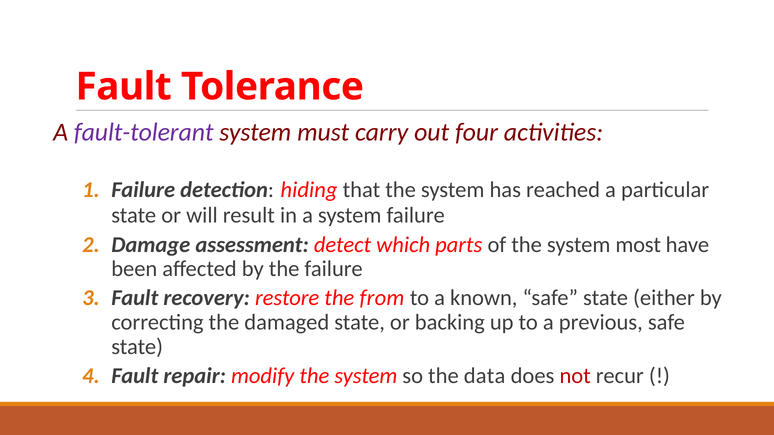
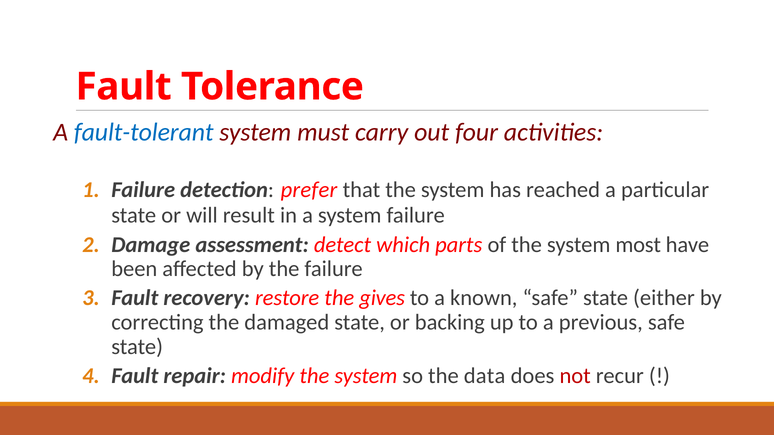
fault-tolerant colour: purple -> blue
hiding: hiding -> prefer
from: from -> gives
